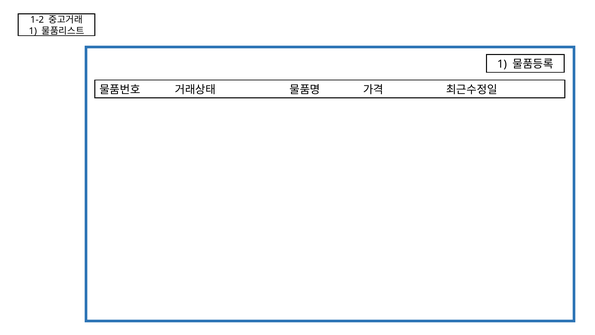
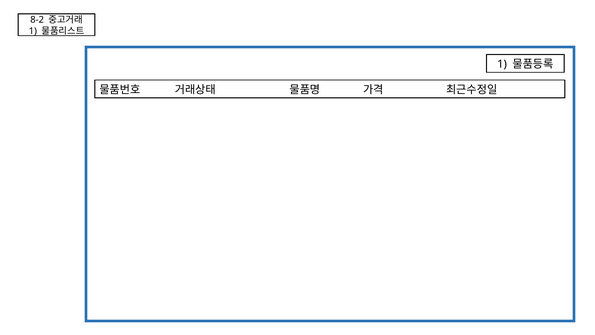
1-2: 1-2 -> 8-2
